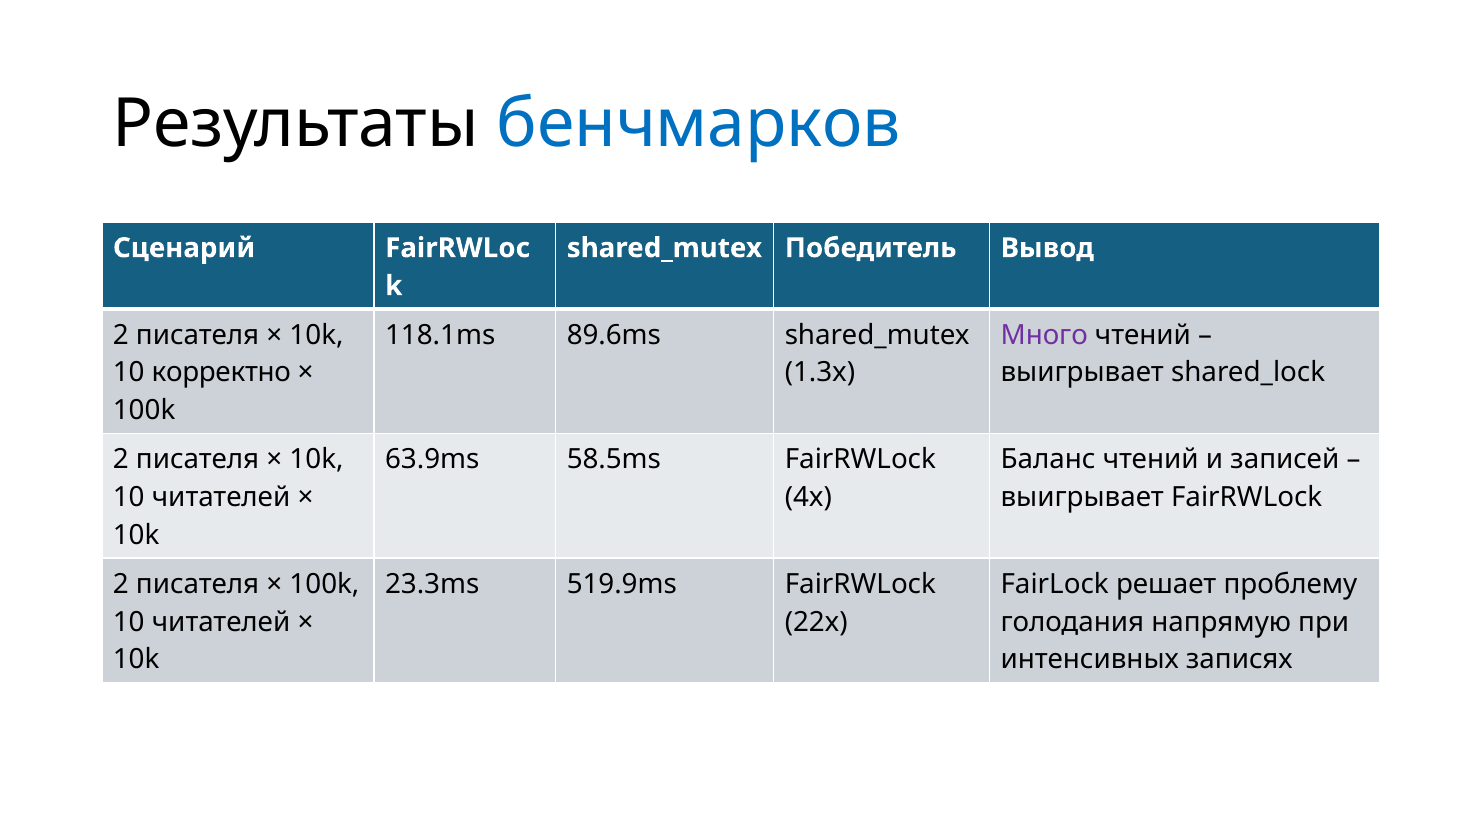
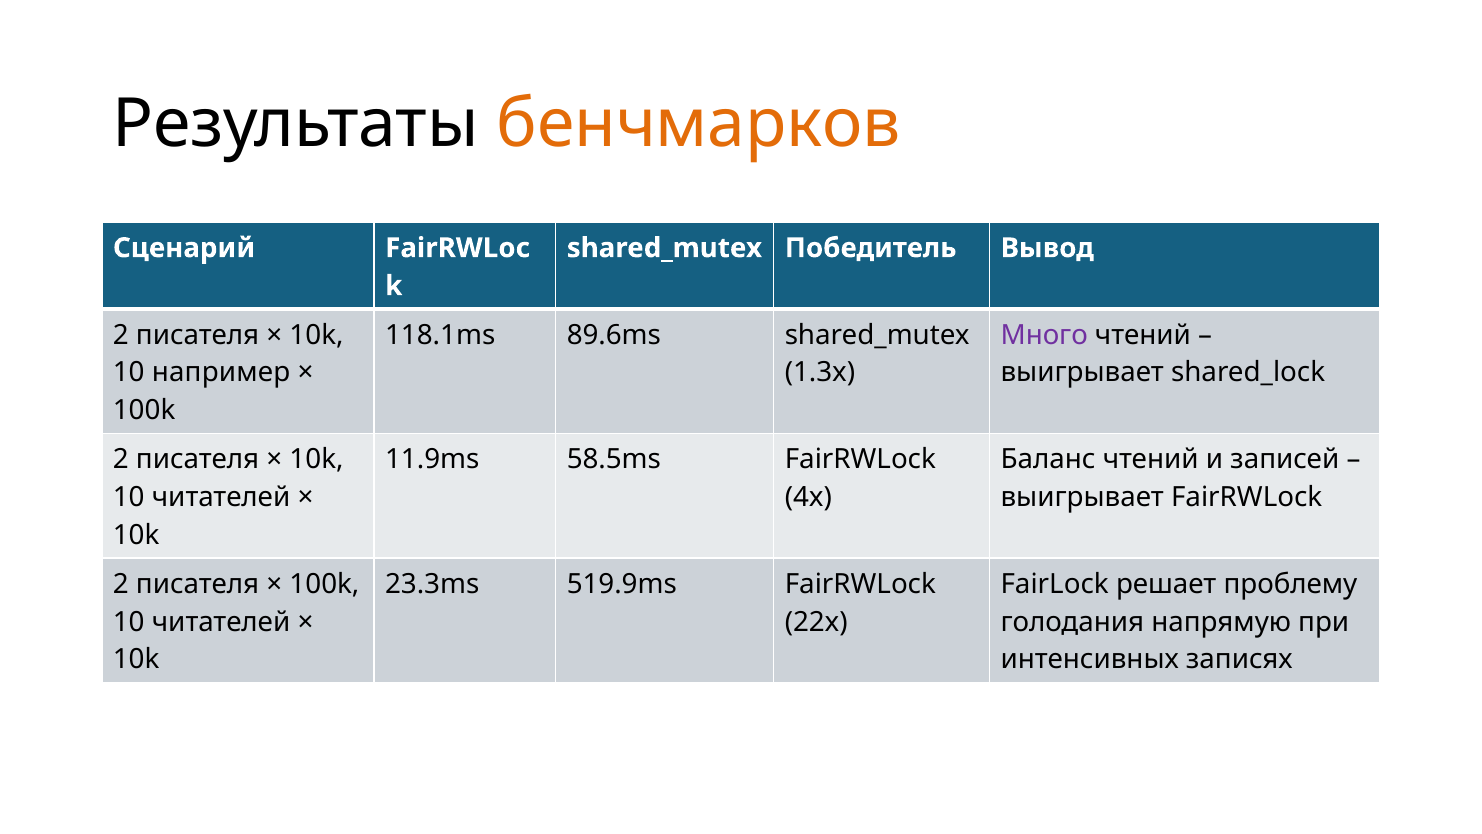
бенчмарков colour: blue -> orange
корректно: корректно -> например
63.9ms: 63.9ms -> 11.9ms
